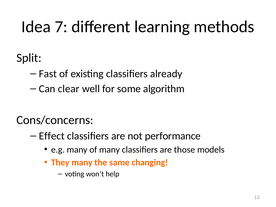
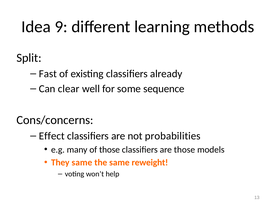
7: 7 -> 9
algorithm: algorithm -> sequence
performance: performance -> probabilities
of many: many -> those
They many: many -> same
changing: changing -> reweight
